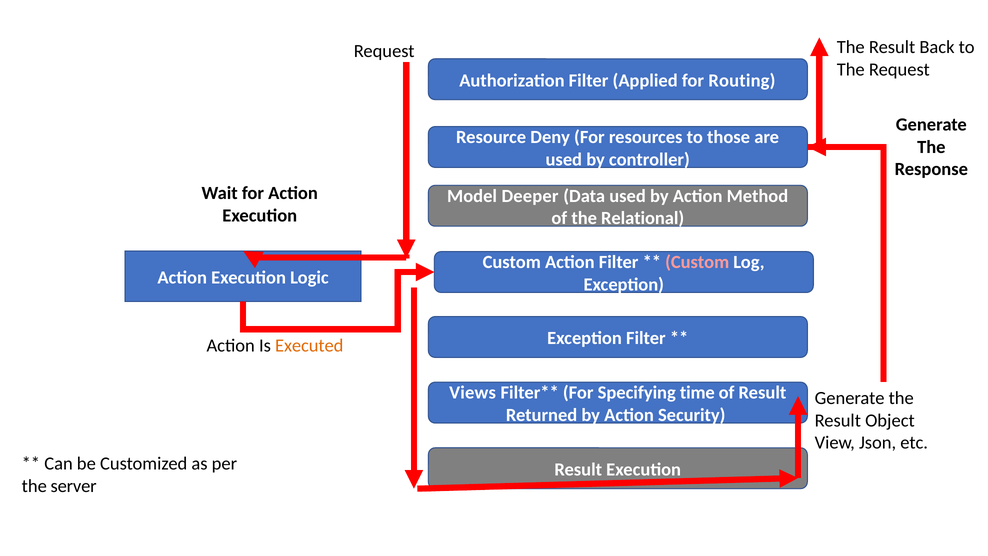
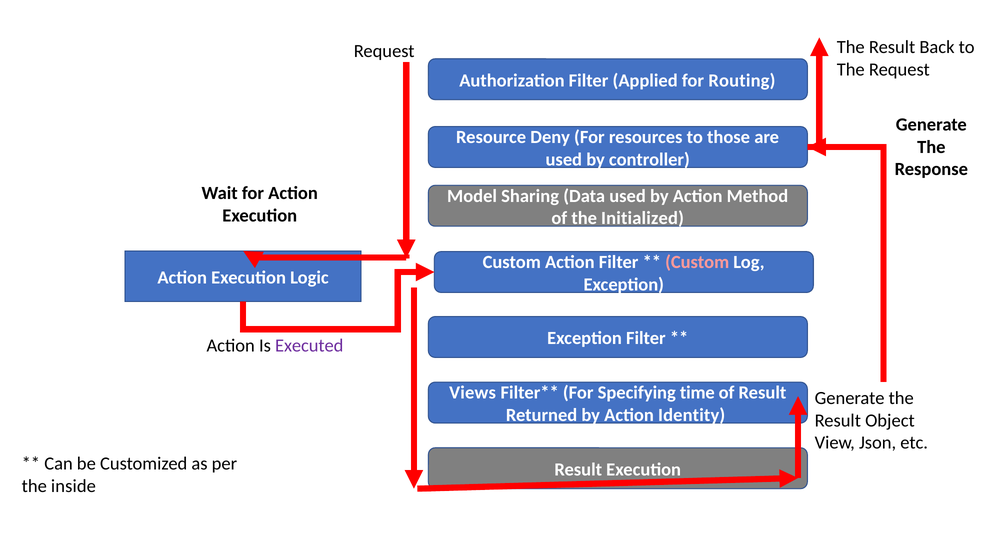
Deeper: Deeper -> Sharing
Relational: Relational -> Initialized
Executed colour: orange -> purple
Security: Security -> Identity
server: server -> inside
